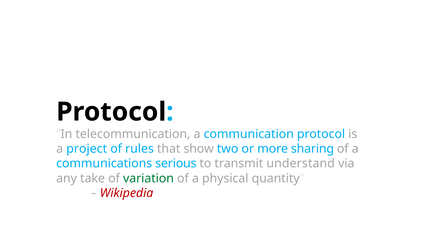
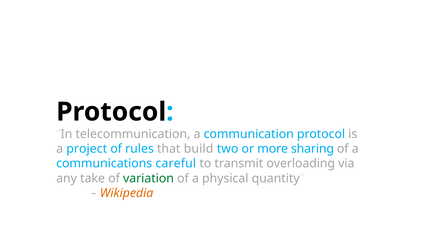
show: show -> build
serious: serious -> careful
understand: understand -> overloading
Wikipedia colour: red -> orange
